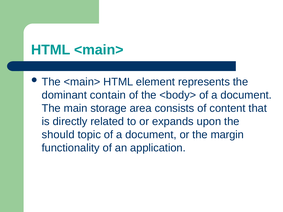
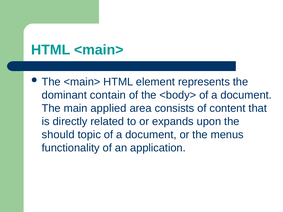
storage: storage -> applied
margin: margin -> menus
